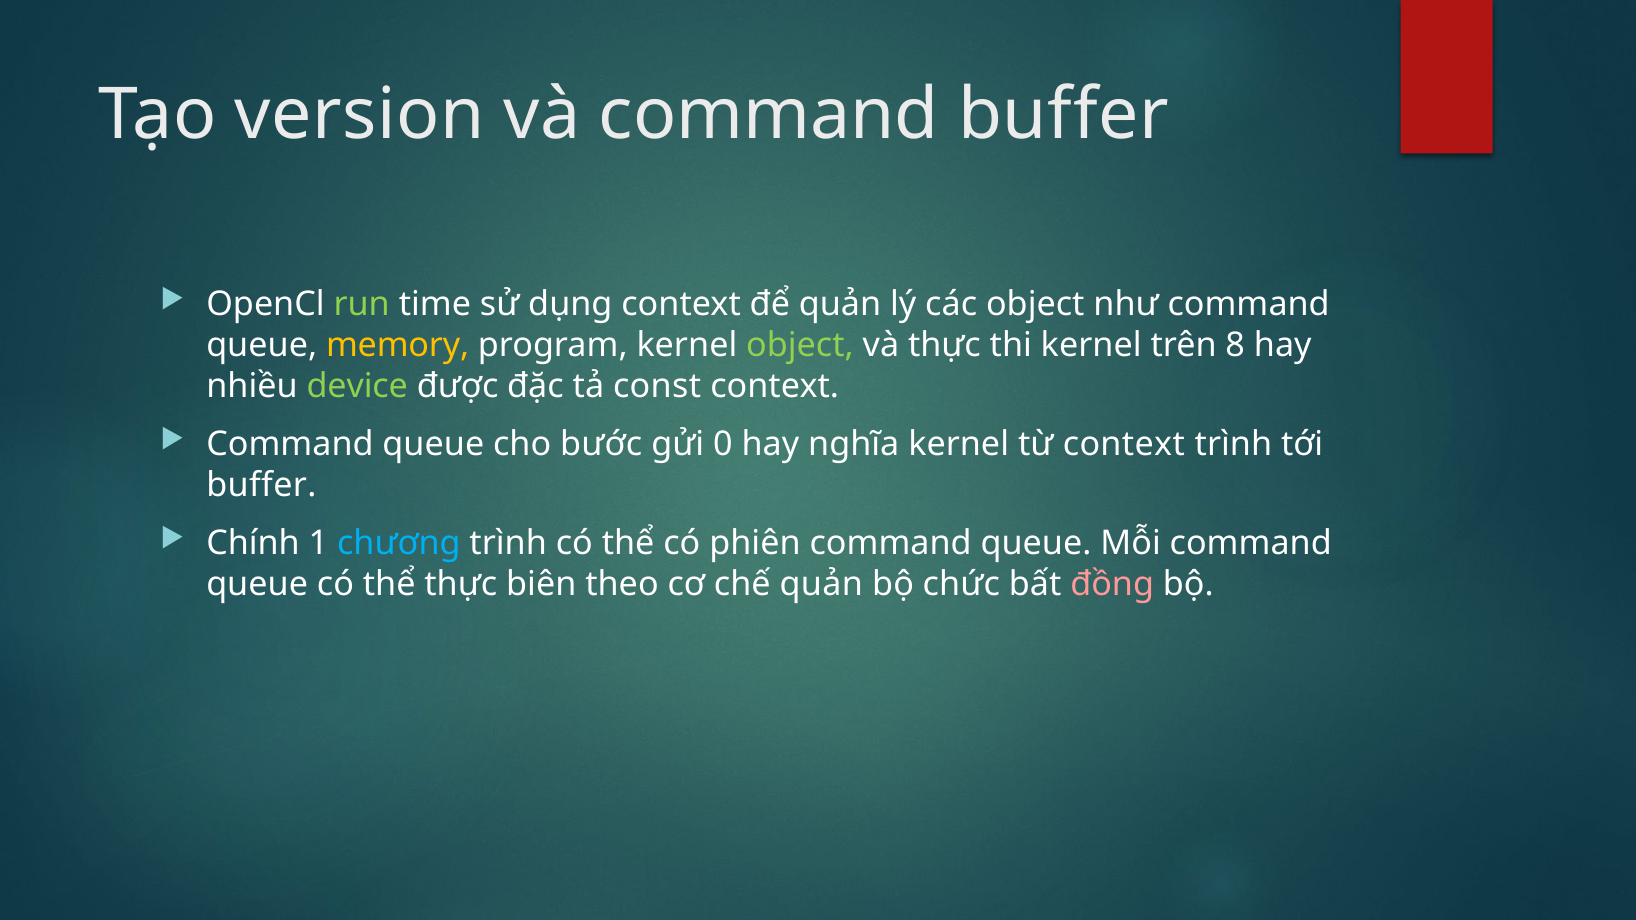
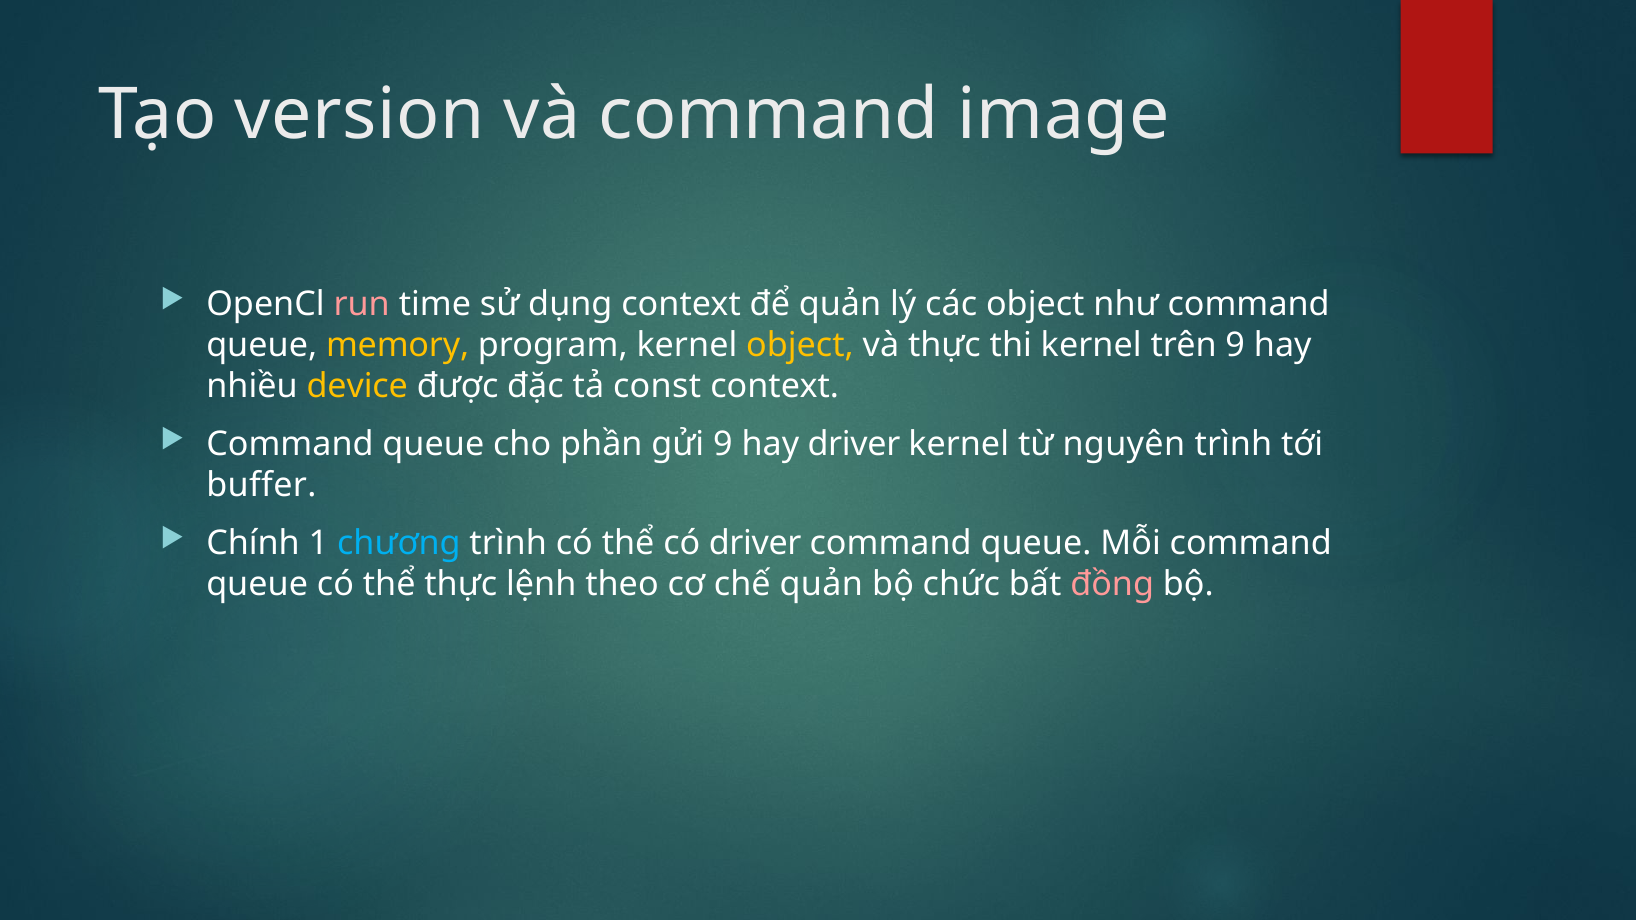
command buffer: buffer -> image
run colour: light green -> pink
object at (800, 345) colour: light green -> yellow
trên 8: 8 -> 9
device colour: light green -> yellow
bước: bước -> phần
gửi 0: 0 -> 9
hay nghĩa: nghĩa -> driver
từ context: context -> nguyên
có phiên: phiên -> driver
biên: biên -> lệnh
